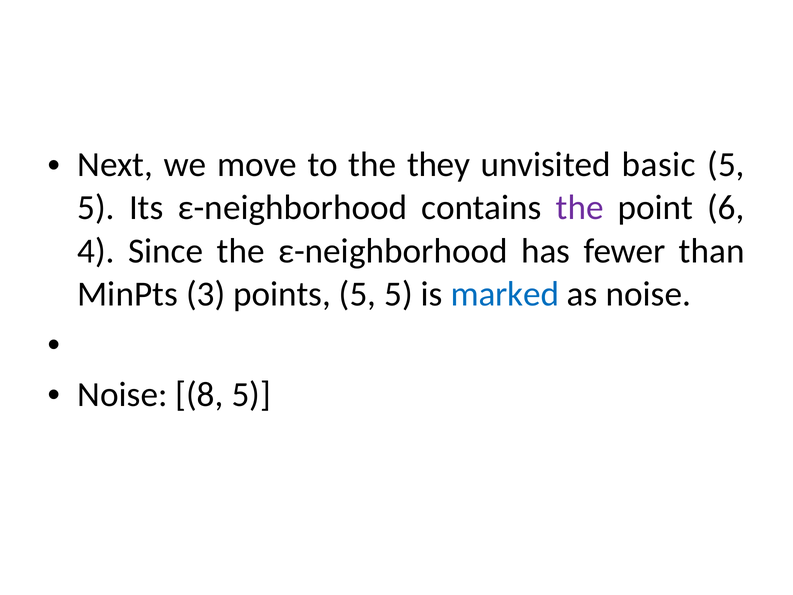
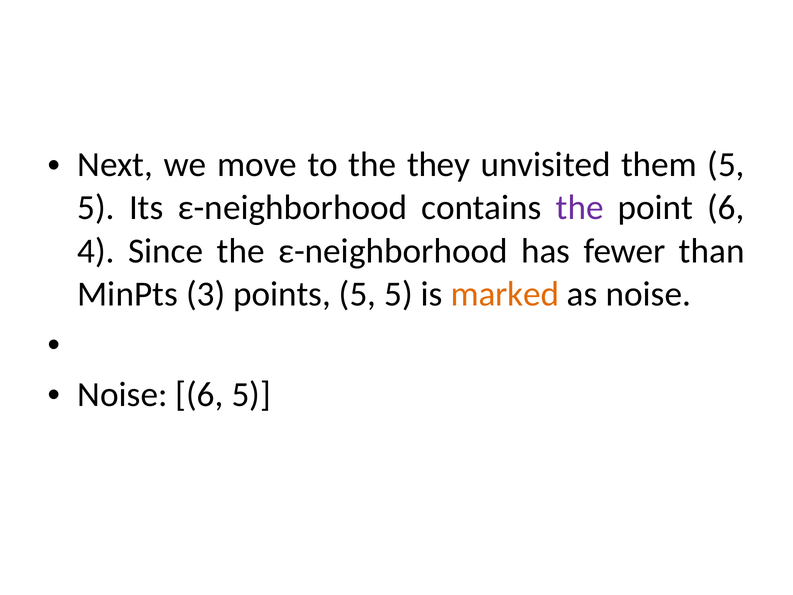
basic: basic -> them
marked colour: blue -> orange
Noise 8: 8 -> 6
